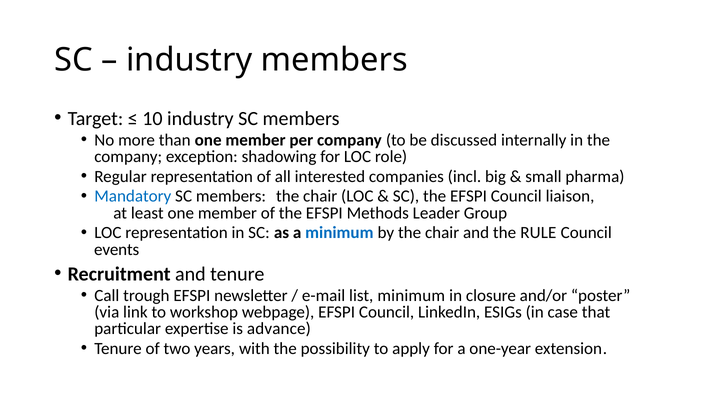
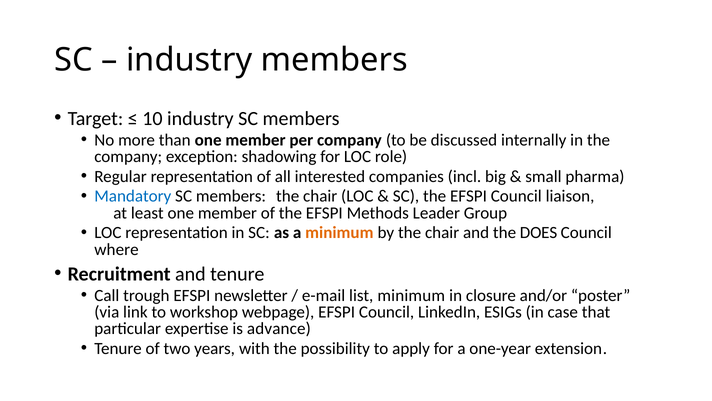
minimum at (339, 233) colour: blue -> orange
RULE: RULE -> DOES
events: events -> where
